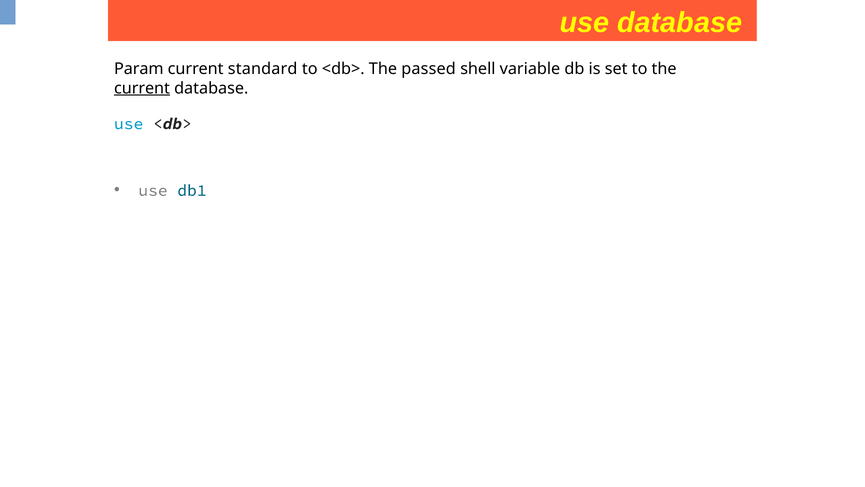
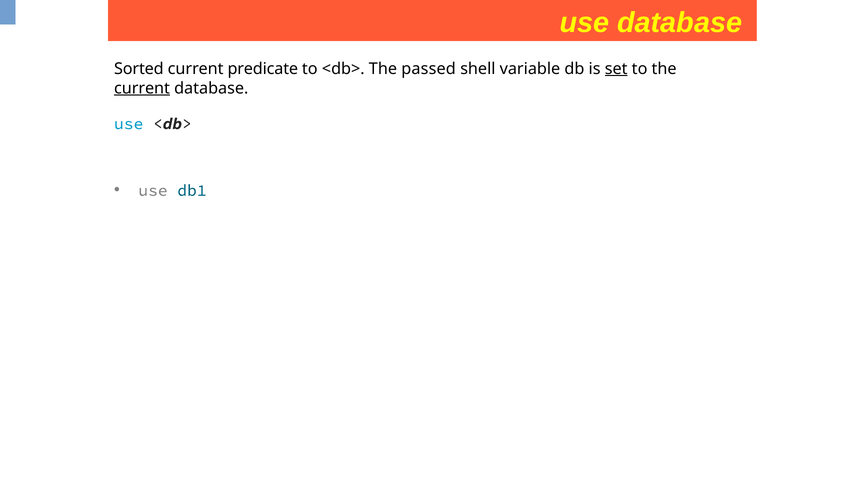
Param: Param -> Sorted
standard: standard -> predicate
set underline: none -> present
